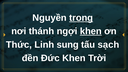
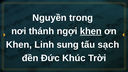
trong underline: present -> none
Thức at (19, 45): Thức -> Khen
Đức Khen: Khen -> Khúc
